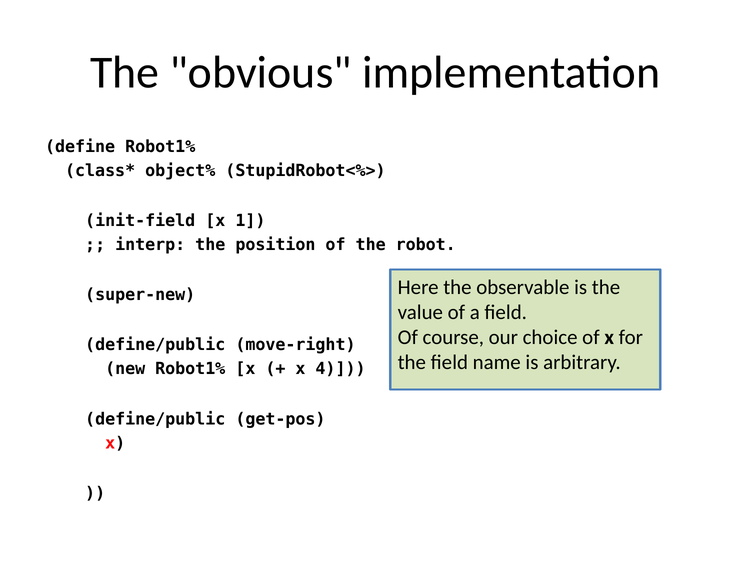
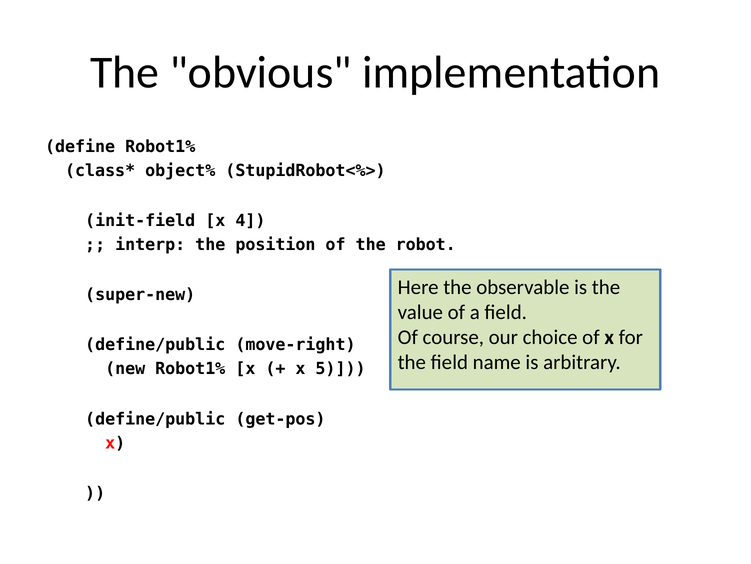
1: 1 -> 4
4: 4 -> 5
